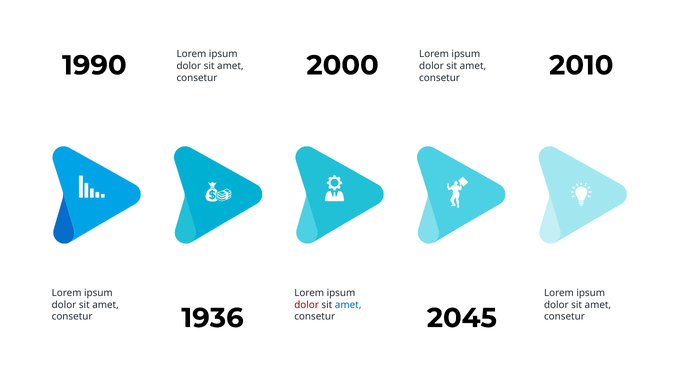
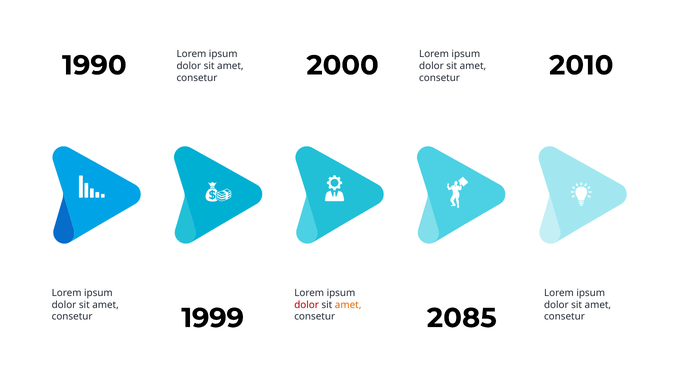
amet at (348, 305) colour: blue -> orange
1936: 1936 -> 1999
2045: 2045 -> 2085
